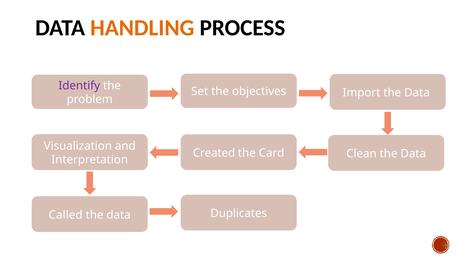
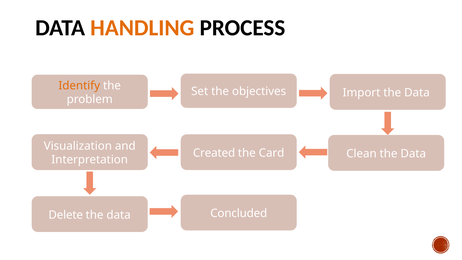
Identify at (79, 86) colour: purple -> orange
Called: Called -> Delete
Duplicates: Duplicates -> Concluded
